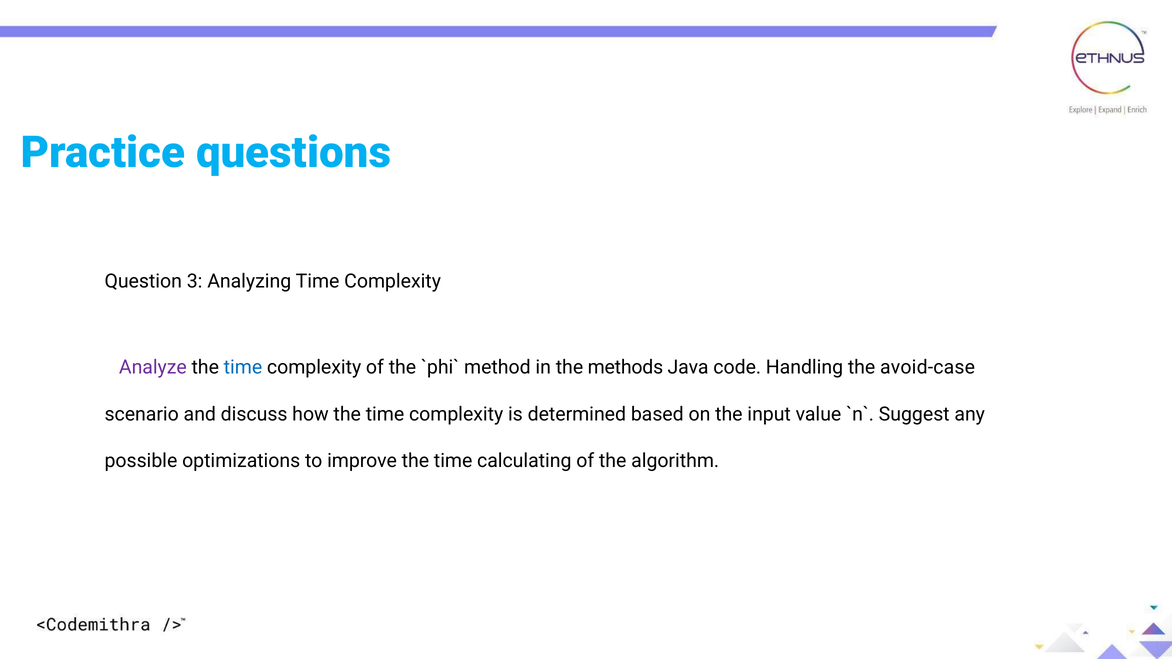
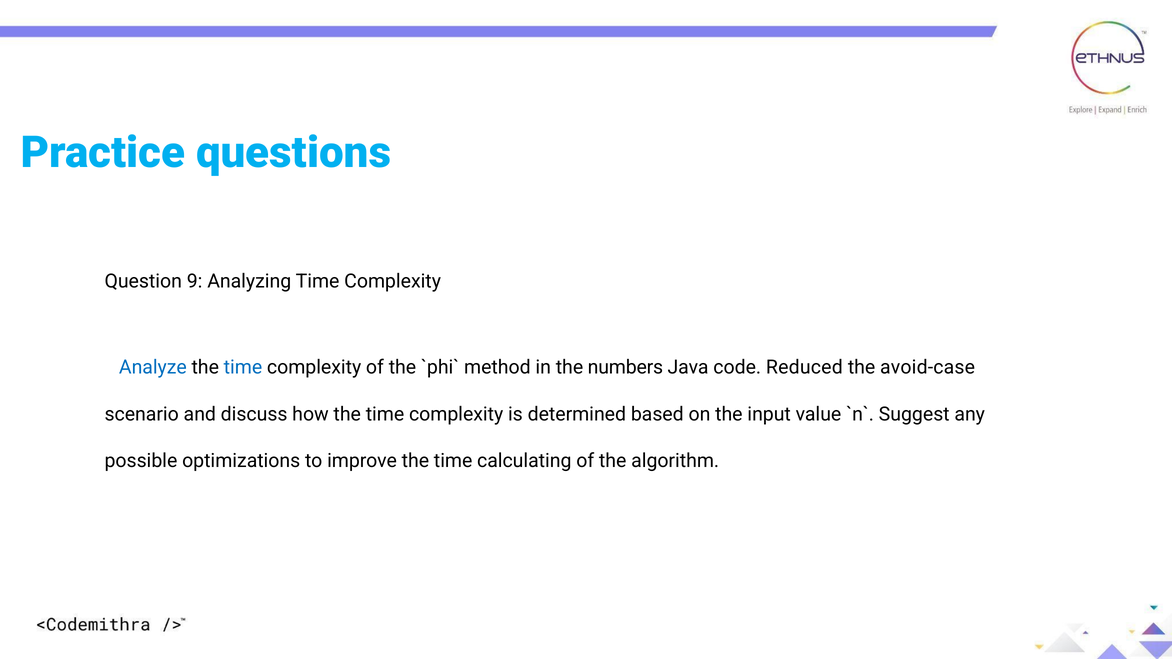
3: 3 -> 9
Analyze colour: purple -> blue
methods: methods -> numbers
Handling: Handling -> Reduced
